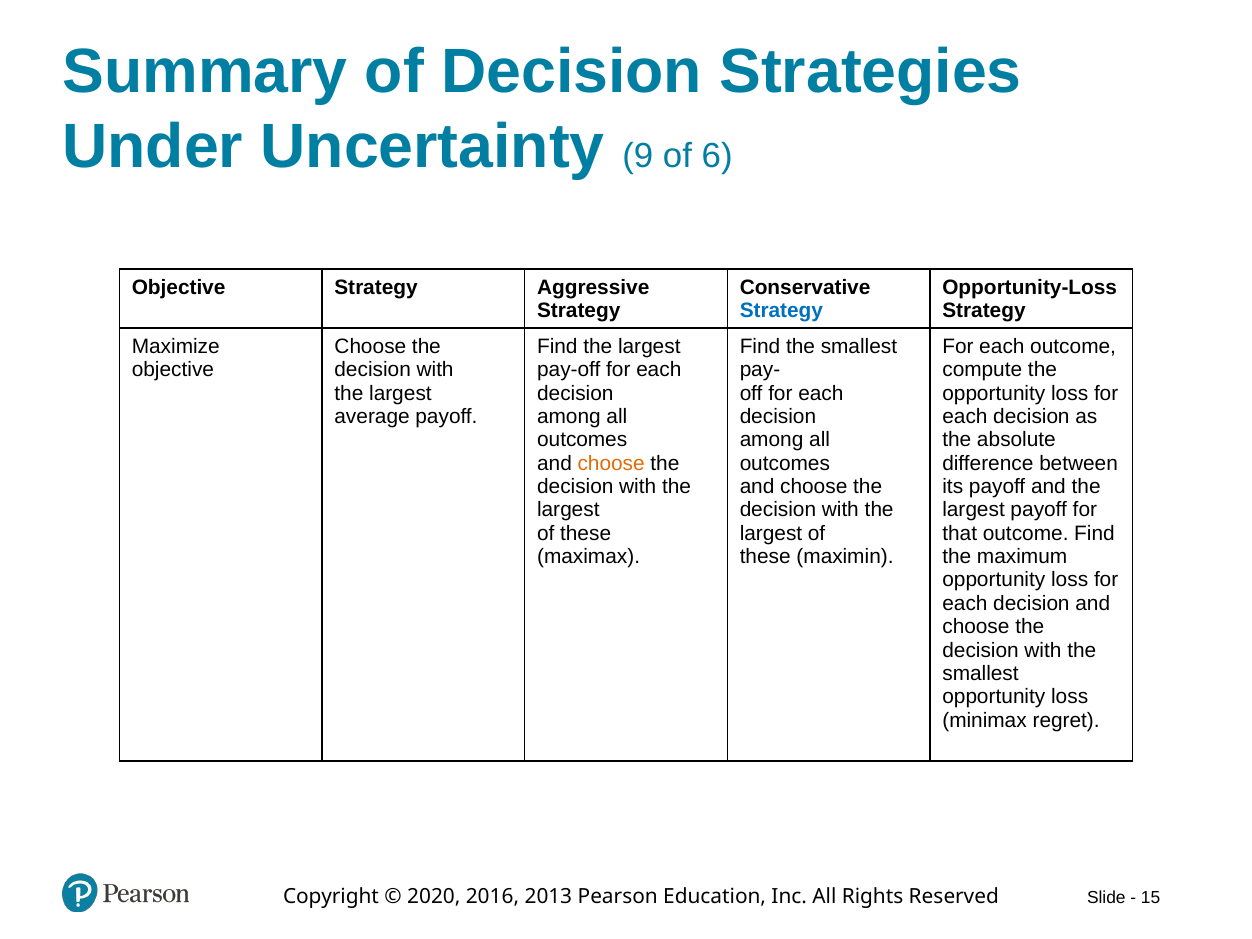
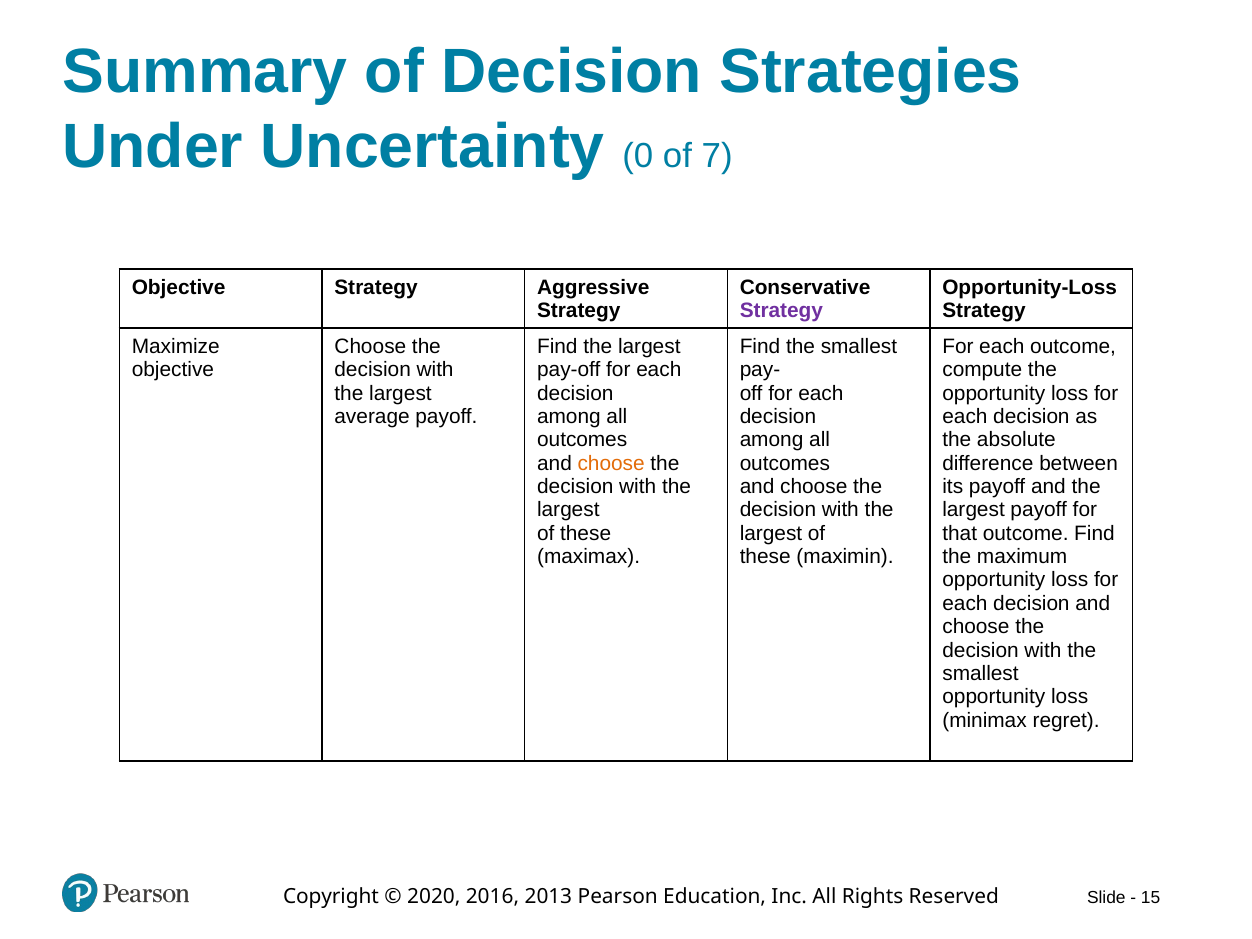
9: 9 -> 0
6: 6 -> 7
Strategy at (781, 311) colour: blue -> purple
